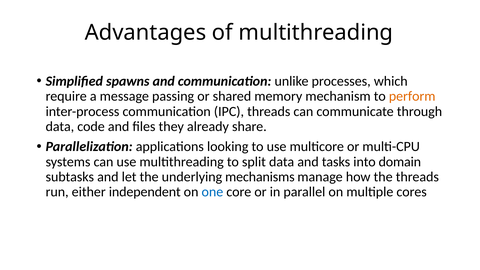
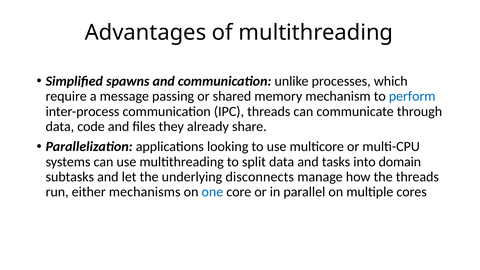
perform colour: orange -> blue
mechanisms: mechanisms -> disconnects
independent: independent -> mechanisms
